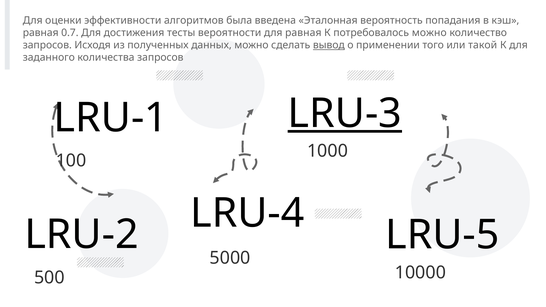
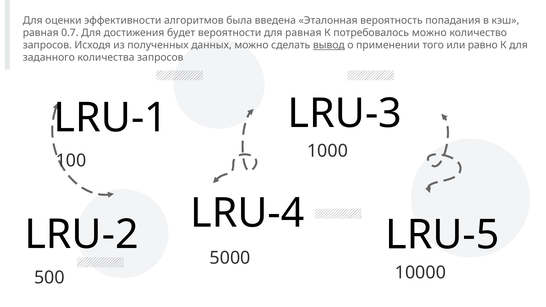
тесты: тесты -> будет
такой: такой -> равно
LRU-3 underline: present -> none
